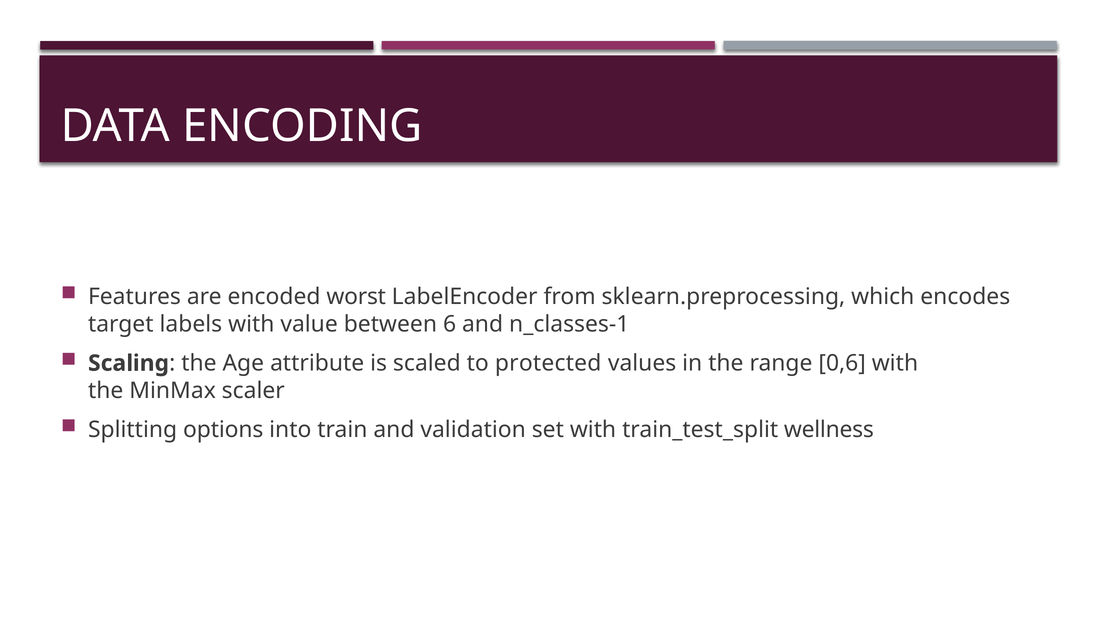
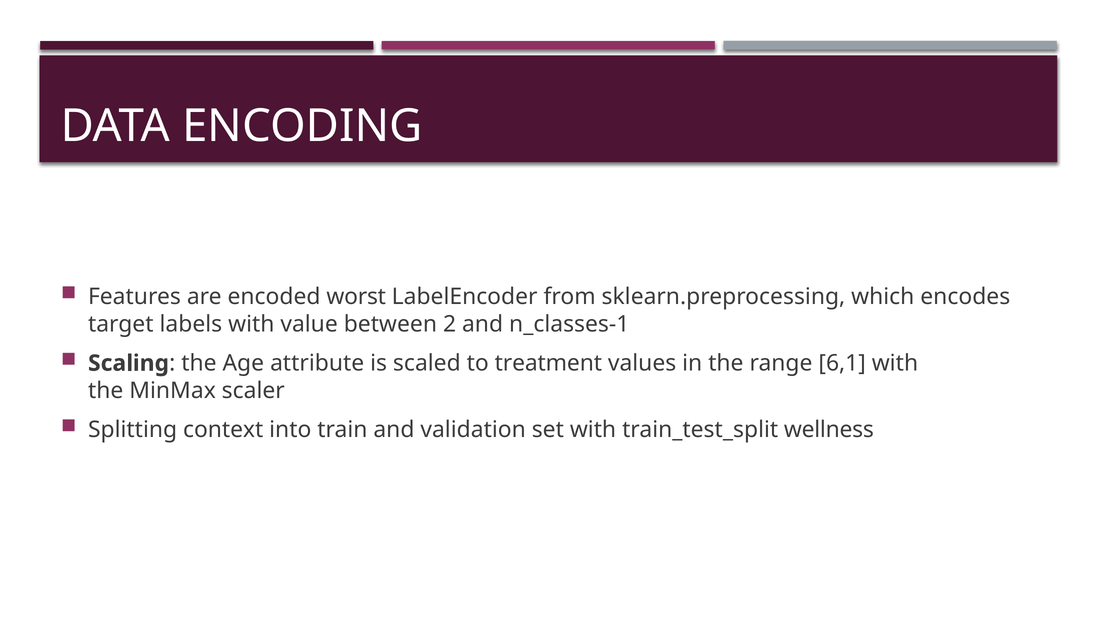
6: 6 -> 2
protected: protected -> treatment
0,6: 0,6 -> 6,1
options: options -> context
